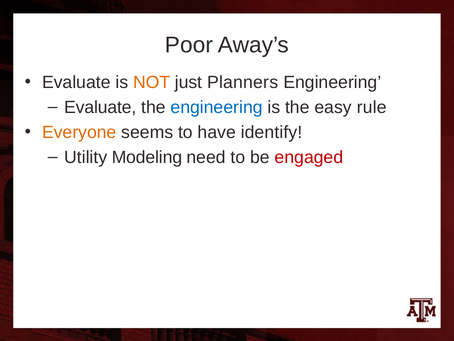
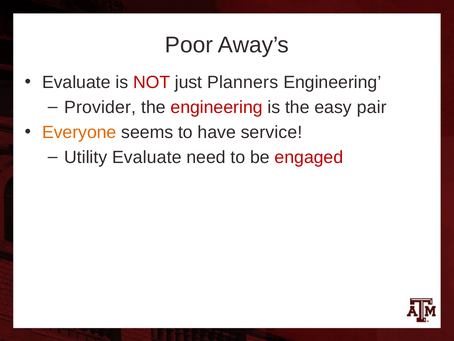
NOT colour: orange -> red
Evaluate at (100, 107): Evaluate -> Provider
engineering at (217, 107) colour: blue -> red
rule: rule -> pair
identify: identify -> service
Utility Modeling: Modeling -> Evaluate
